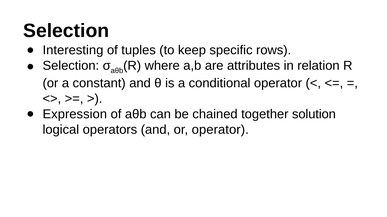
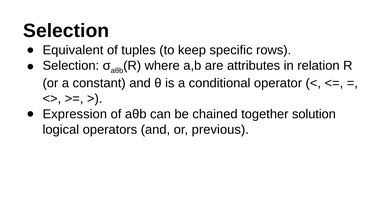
Interesting: Interesting -> Equivalent
or operator: operator -> previous
